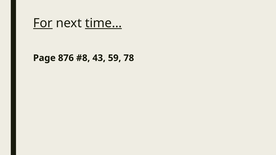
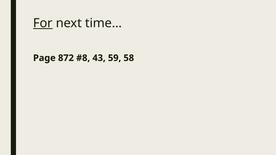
time… underline: present -> none
876: 876 -> 872
78: 78 -> 58
